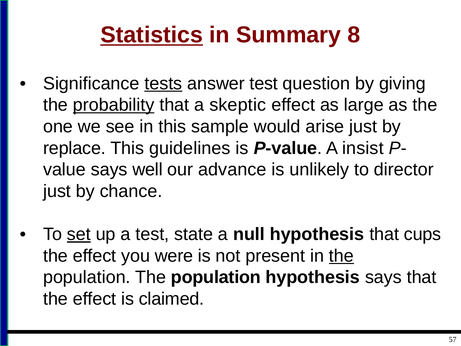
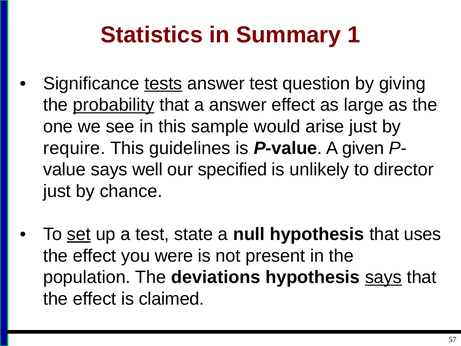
Statistics underline: present -> none
8: 8 -> 1
a skeptic: skeptic -> answer
replace: replace -> require
insist: insist -> given
advance: advance -> specified
cups: cups -> uses
the at (341, 256) underline: present -> none
population The population: population -> deviations
says at (383, 277) underline: none -> present
